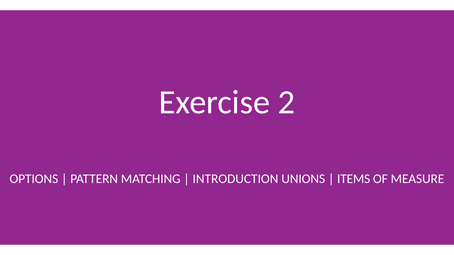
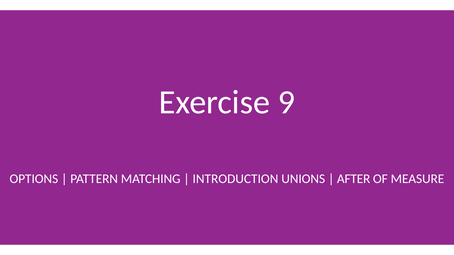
2: 2 -> 9
ITEMS: ITEMS -> AFTER
